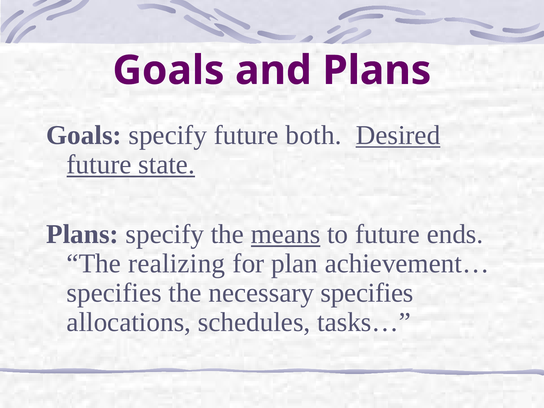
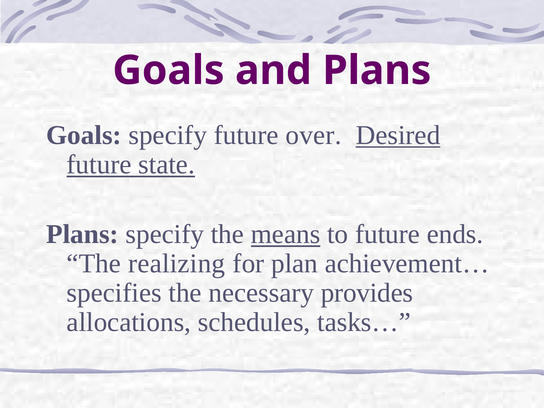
both: both -> over
necessary specifies: specifies -> provides
